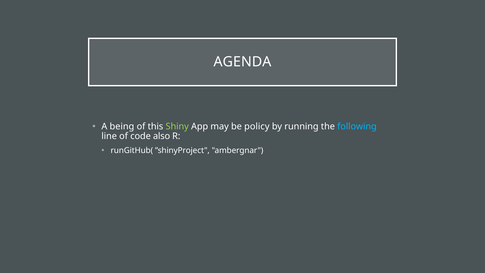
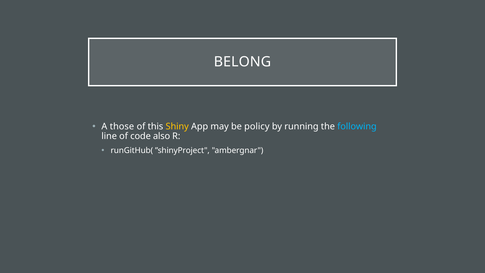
AGENDA: AGENDA -> BELONG
being: being -> those
Shiny colour: light green -> yellow
